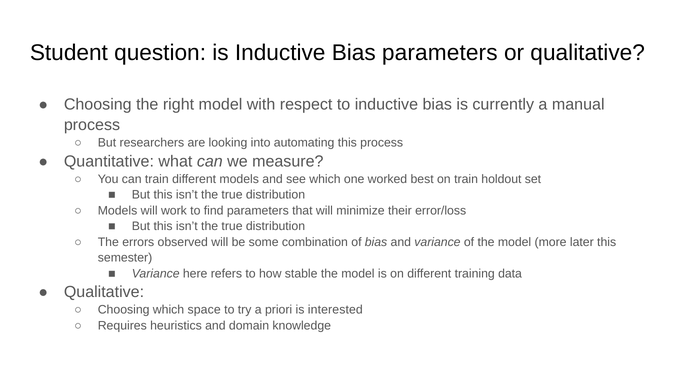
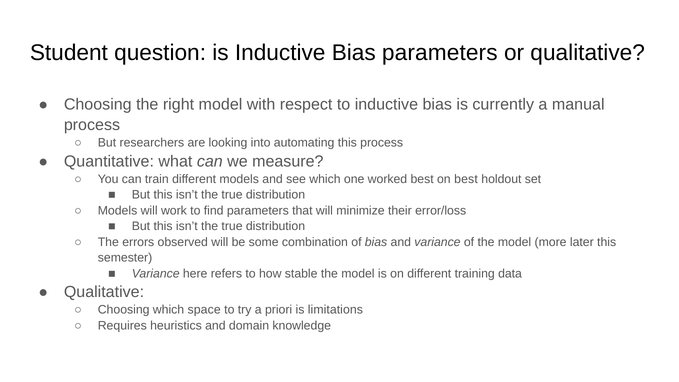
on train: train -> best
interested: interested -> limitations
